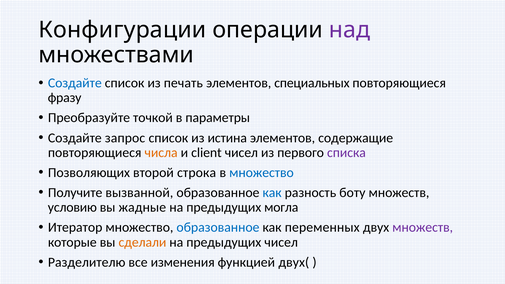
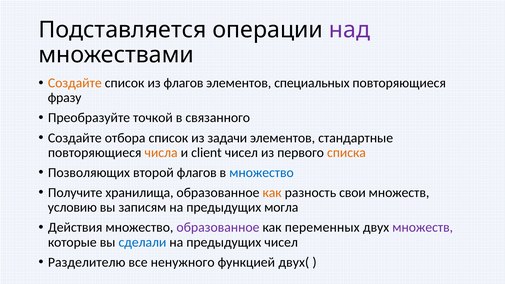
Конфигурации: Конфигурации -> Подставляется
Создайте at (75, 83) colour: blue -> orange
из печать: печать -> флагов
параметры: параметры -> связанного
запрос: запрос -> отбора
истина: истина -> задачи
содержащие: содержащие -> стандартные
списка colour: purple -> orange
второй строка: строка -> флагов
вызванной: вызванной -> хранилища
как at (272, 193) colour: blue -> orange
боту: боту -> свои
жадные: жадные -> записям
Итератор: Итератор -> Действия
образованное at (218, 227) colour: blue -> purple
сделали colour: orange -> blue
изменения: изменения -> ненужного
